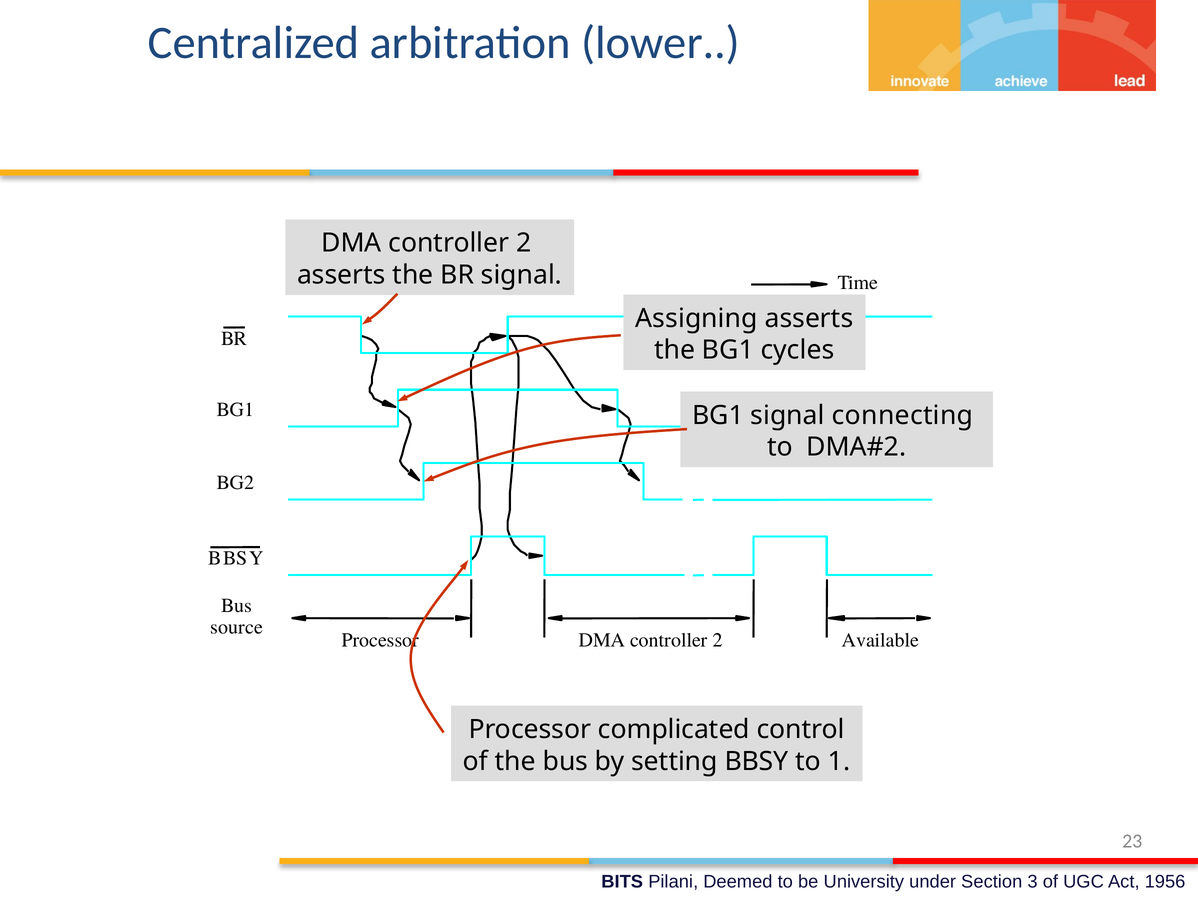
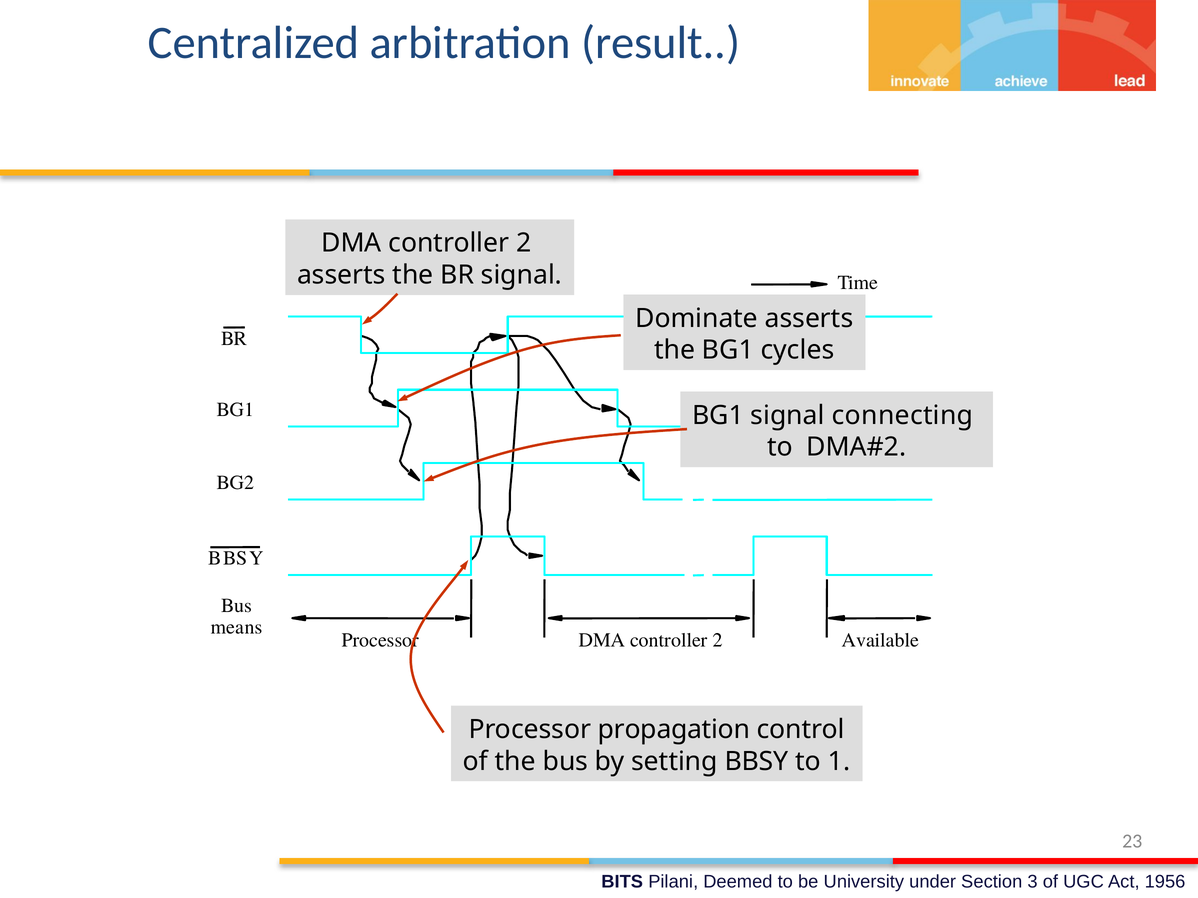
lower: lower -> result
Assigning: Assigning -> Dominate
source: source -> means
complicated: complicated -> propagation
